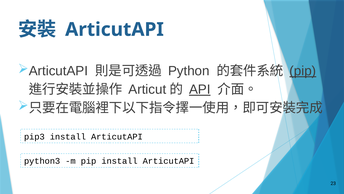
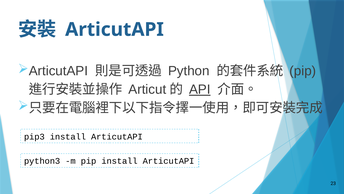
pip at (303, 71) underline: present -> none
